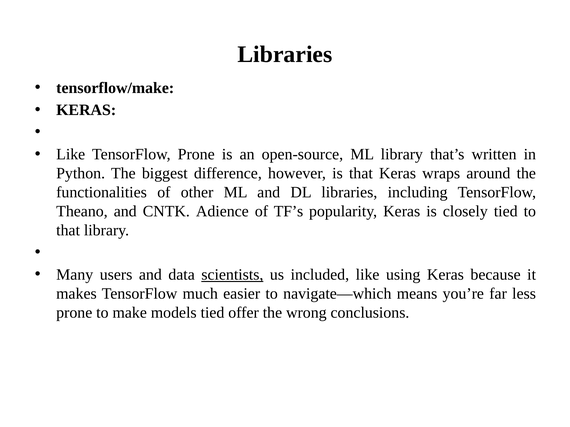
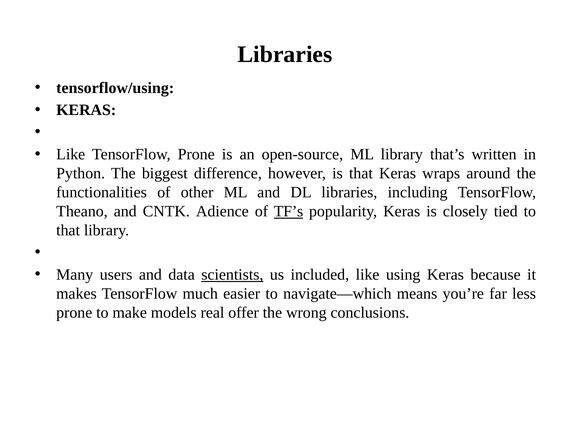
tensorflow/make: tensorflow/make -> tensorflow/using
TF’s underline: none -> present
models tied: tied -> real
